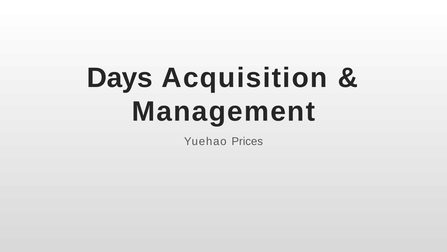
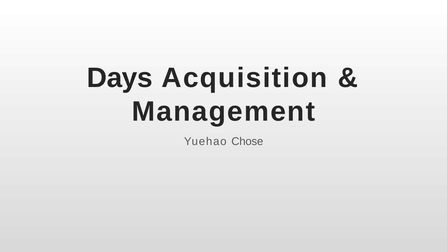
Prices: Prices -> Chose
